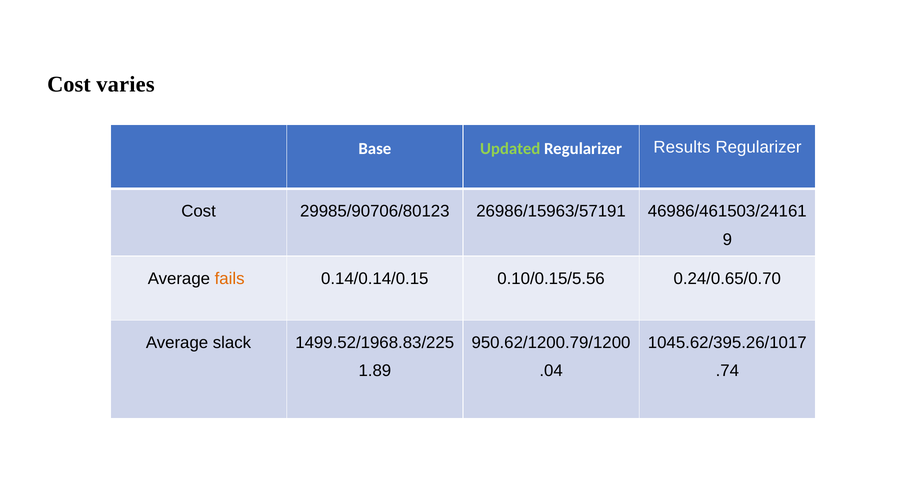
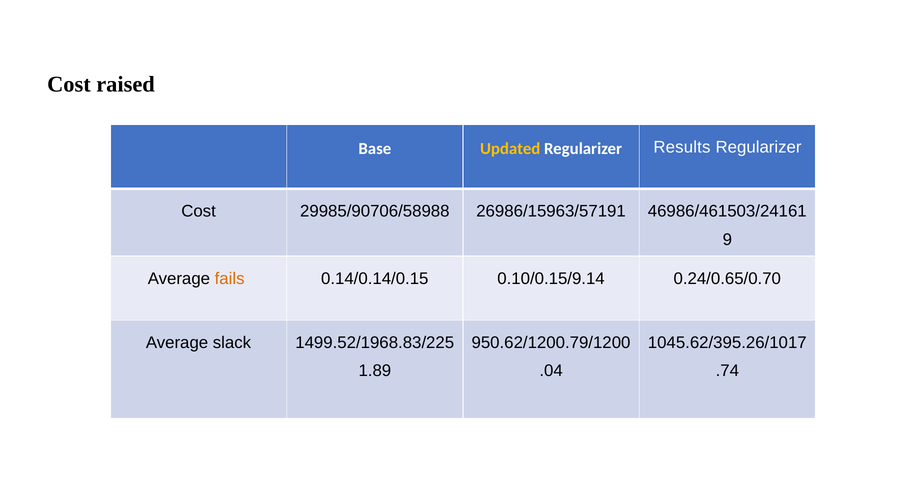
varies: varies -> raised
Updated colour: light green -> yellow
29985/90706/80123: 29985/90706/80123 -> 29985/90706/58988
0.10/0.15/5.56: 0.10/0.15/5.56 -> 0.10/0.15/9.14
